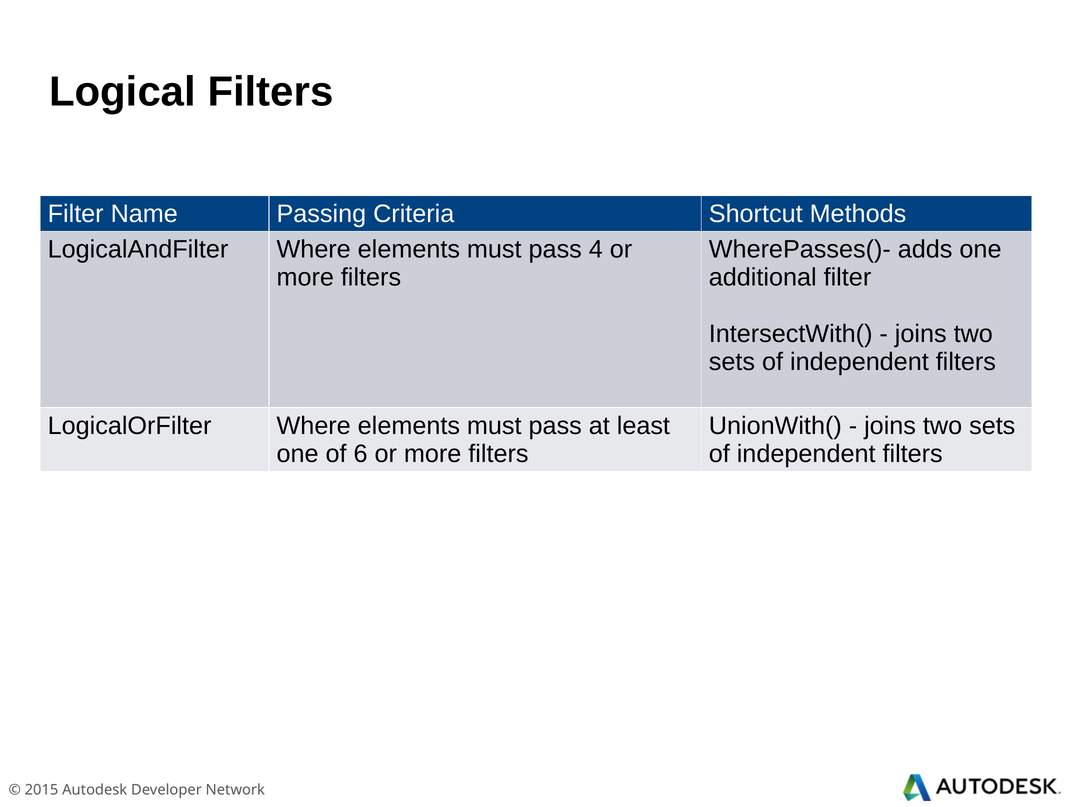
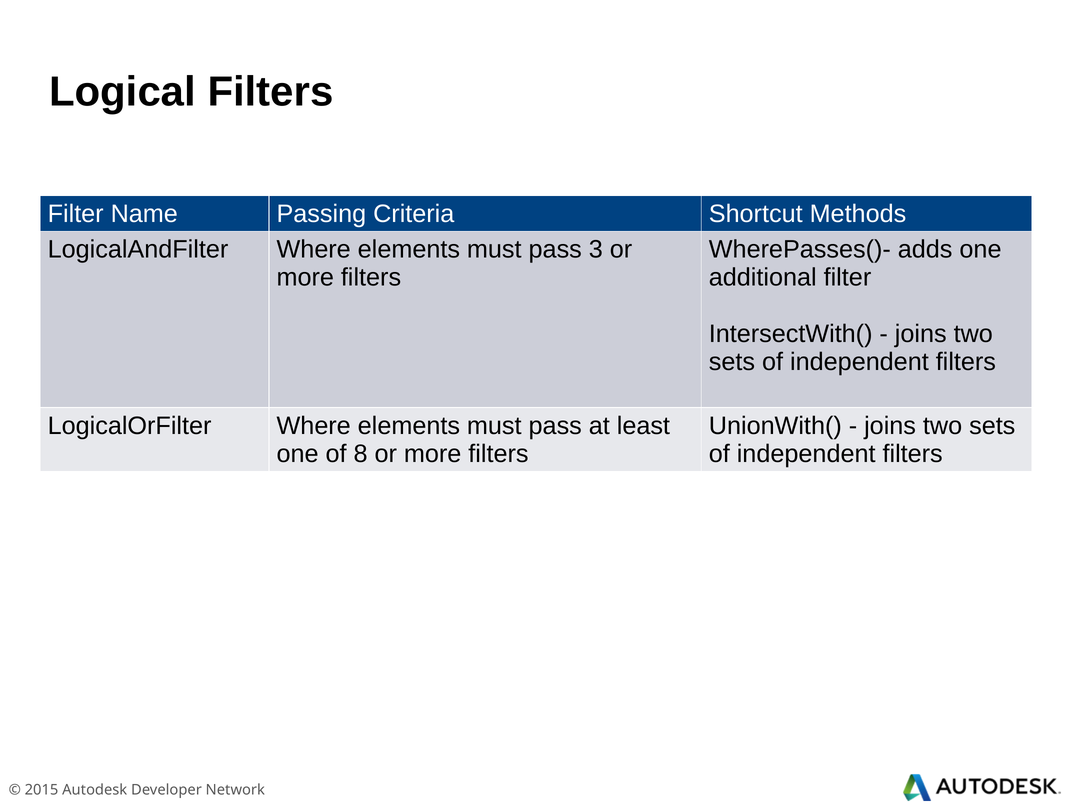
4: 4 -> 3
6: 6 -> 8
